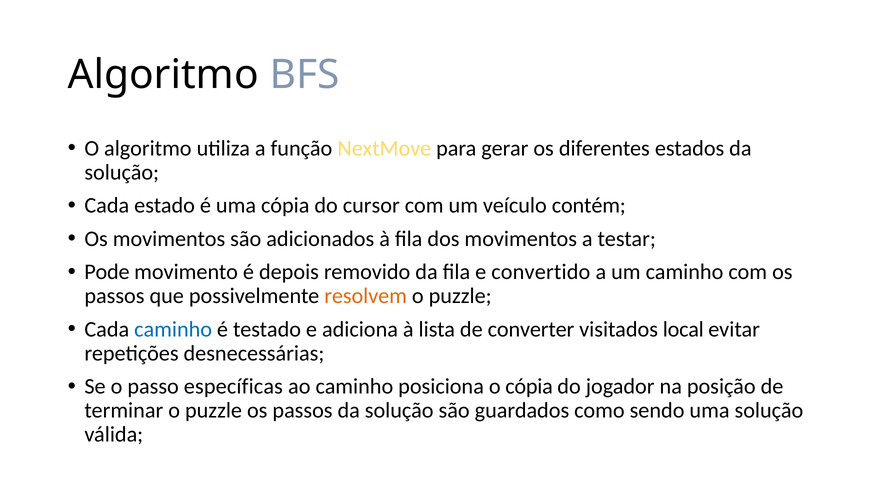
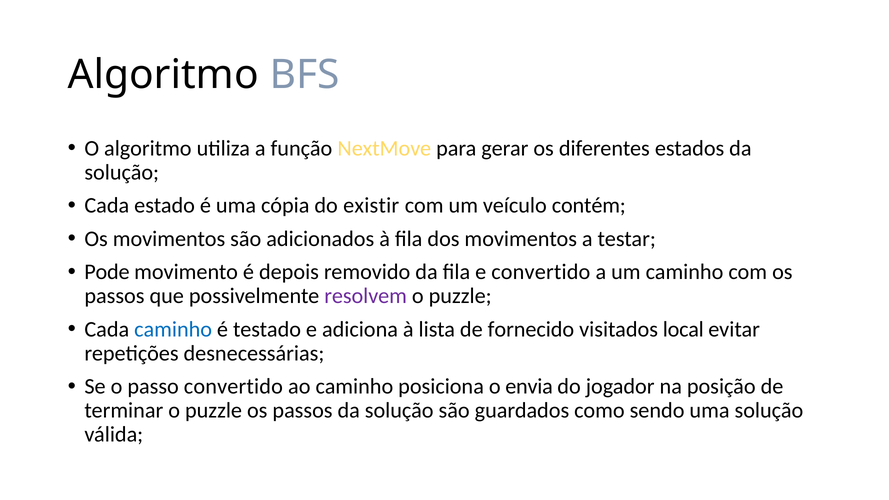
cursor: cursor -> existir
resolvem colour: orange -> purple
converter: converter -> fornecido
passo específicas: específicas -> convertido
o cópia: cópia -> envia
